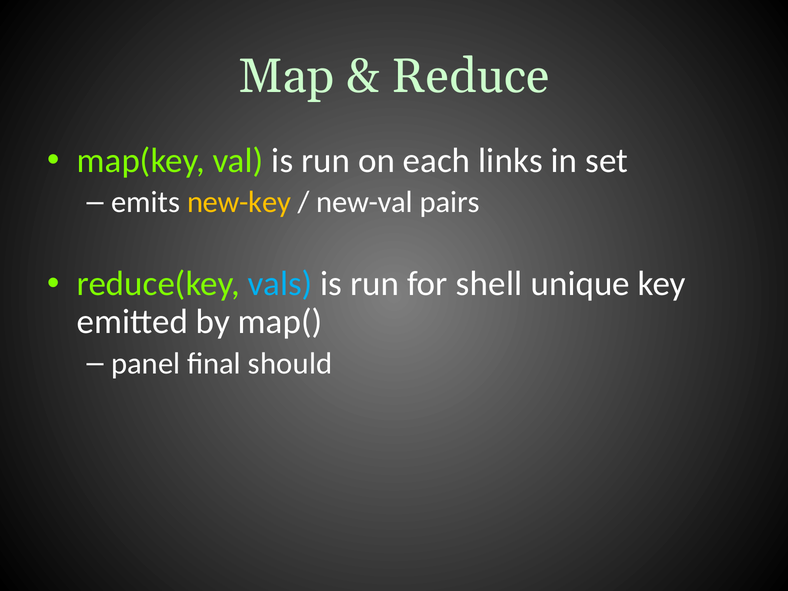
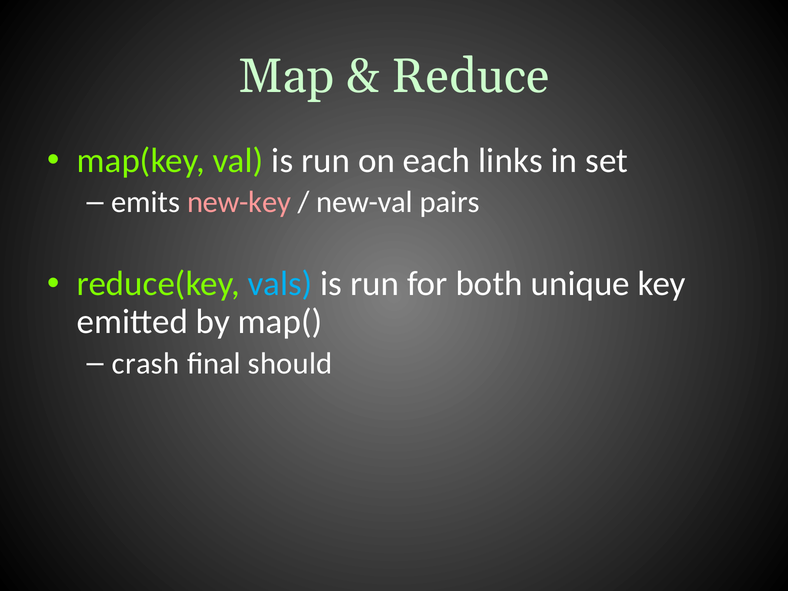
new-key colour: yellow -> pink
shell: shell -> both
panel: panel -> crash
